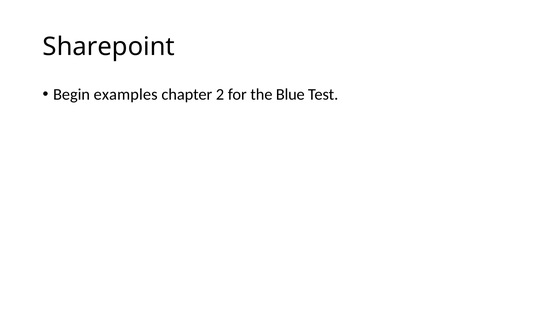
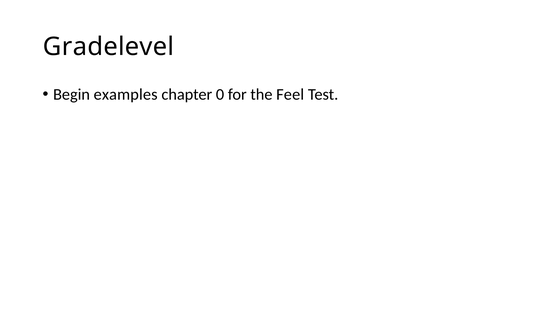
Sharepoint: Sharepoint -> Gradelevel
2: 2 -> 0
Blue: Blue -> Feel
